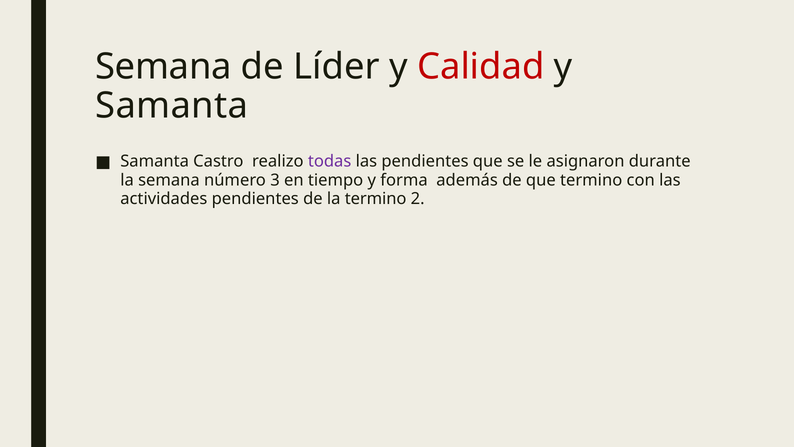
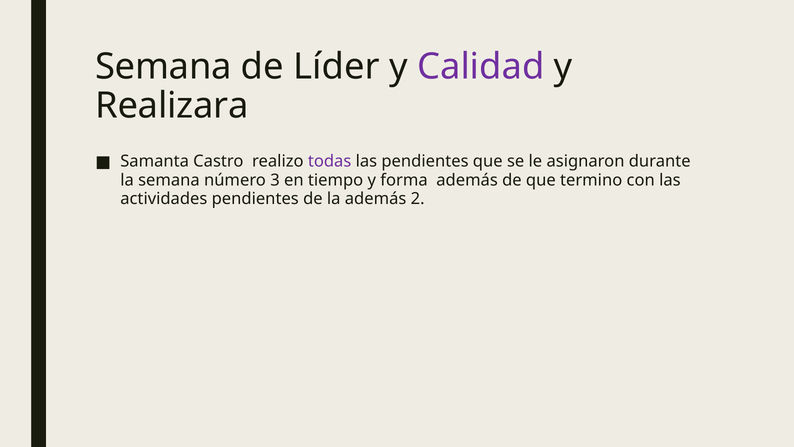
Calidad colour: red -> purple
Samanta at (172, 106): Samanta -> Realizara
la termino: termino -> además
